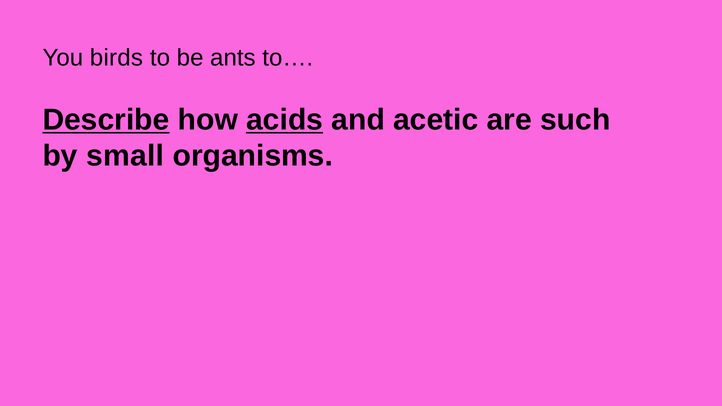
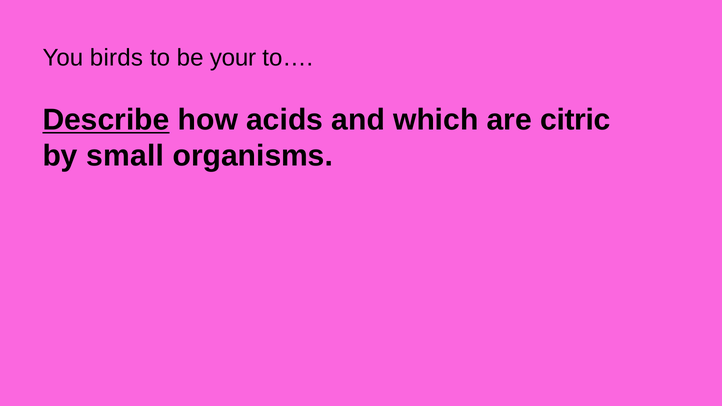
ants: ants -> your
acids underline: present -> none
acetic: acetic -> which
such: such -> citric
